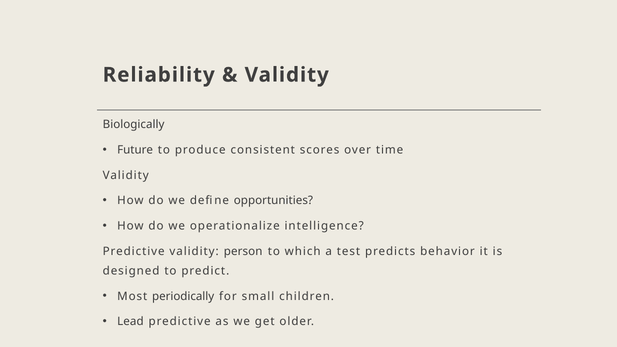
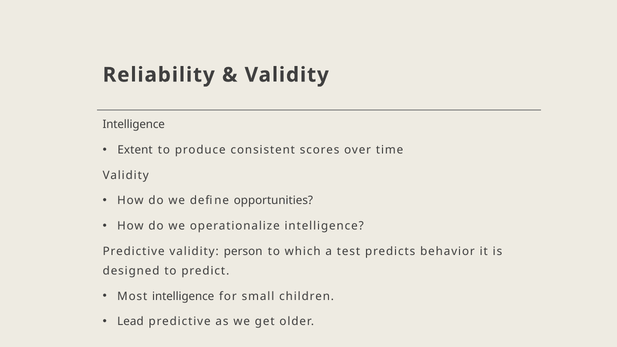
Biologically at (134, 124): Biologically -> Intelligence
Future: Future -> Extent
Most periodically: periodically -> intelligence
